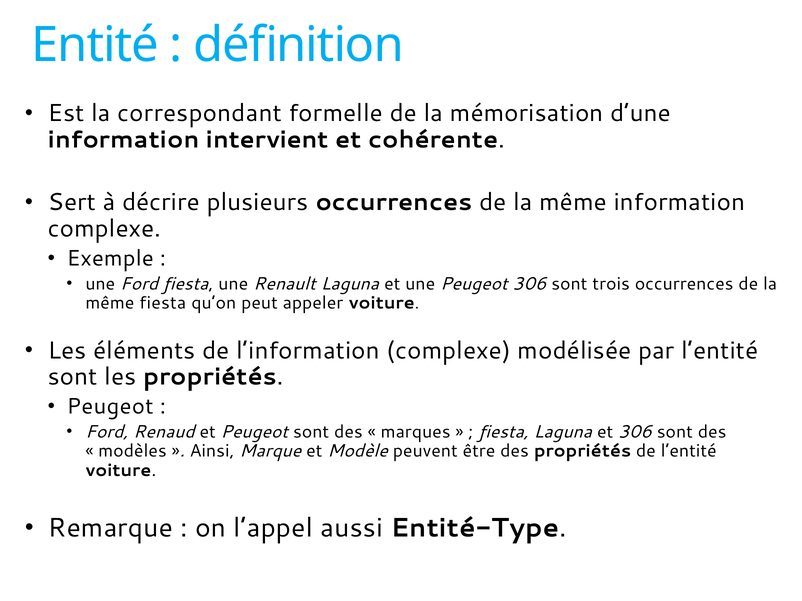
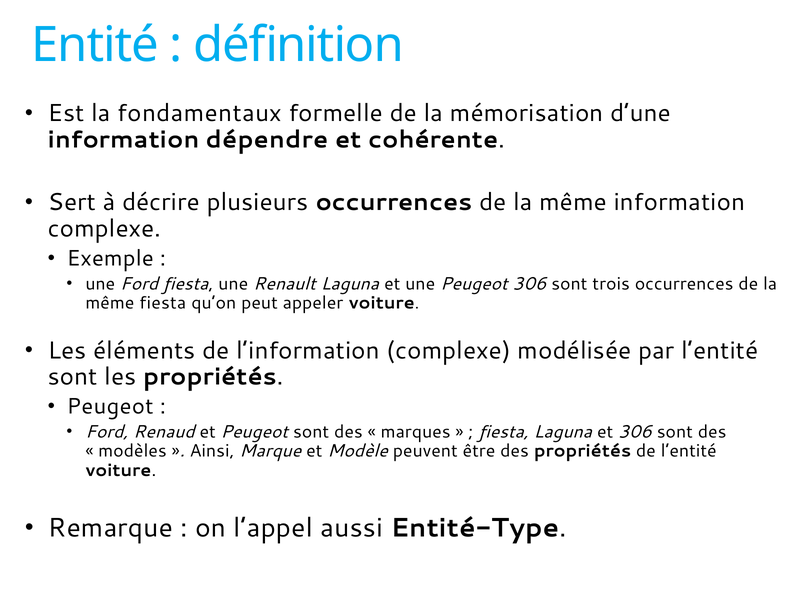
correspondant: correspondant -> fondamentaux
intervient: intervient -> dépendre
